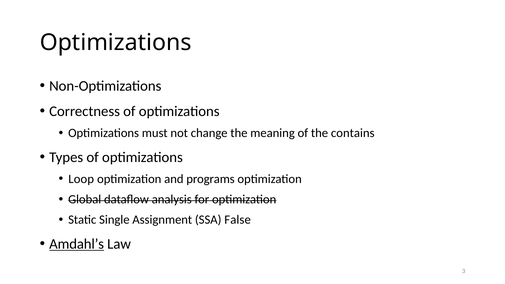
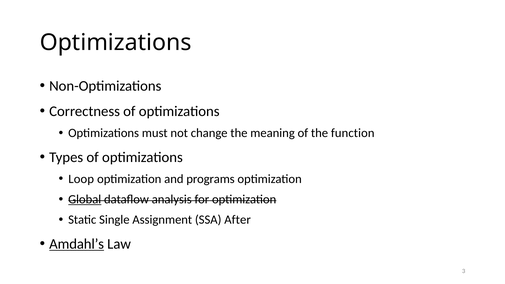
contains: contains -> function
Global underline: none -> present
False: False -> After
